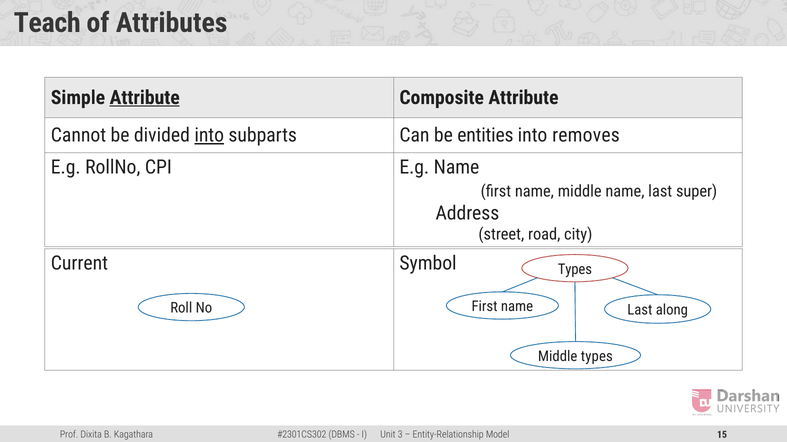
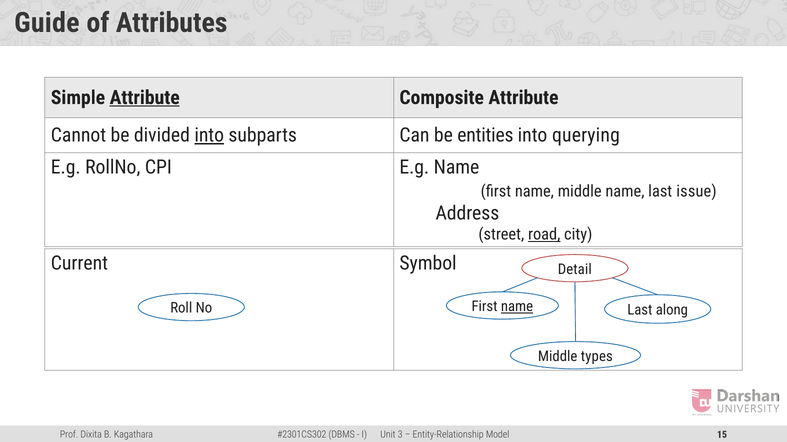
Teach: Teach -> Guide
removes: removes -> querying
super: super -> issue
road underline: none -> present
Types at (575, 270): Types -> Detail
name at (517, 307) underline: none -> present
